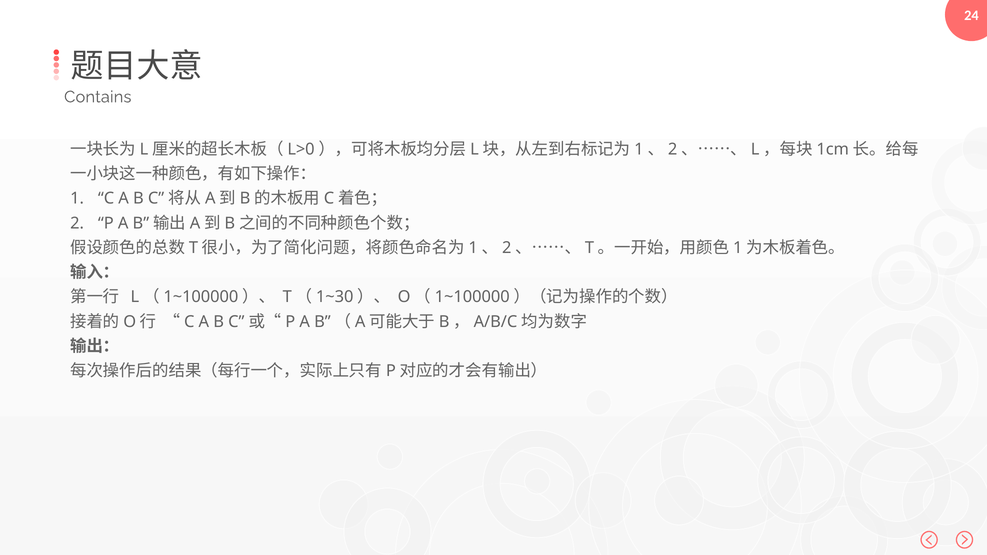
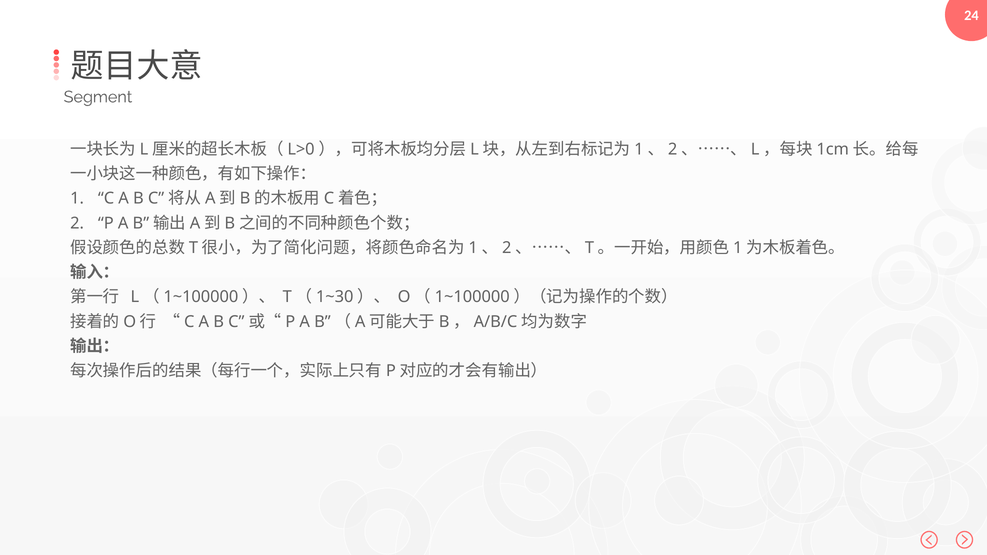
Contains: Contains -> Segment
